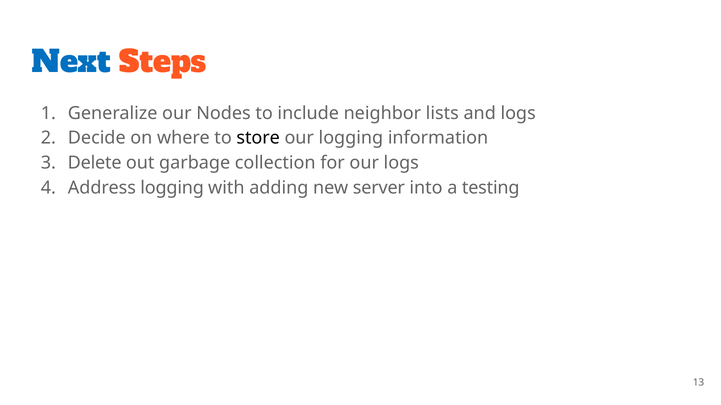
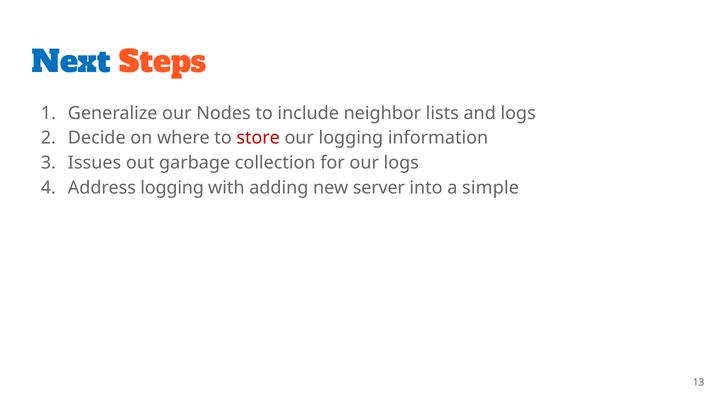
store colour: black -> red
Delete: Delete -> Issues
testing: testing -> simple
